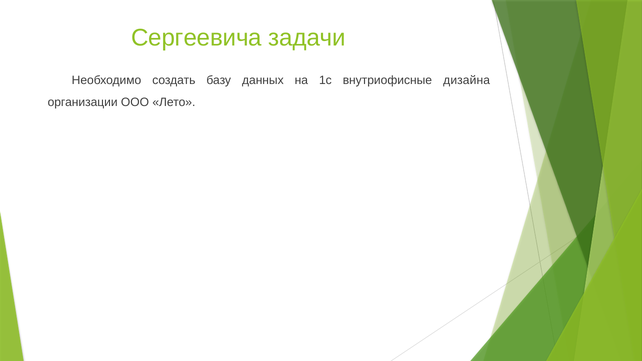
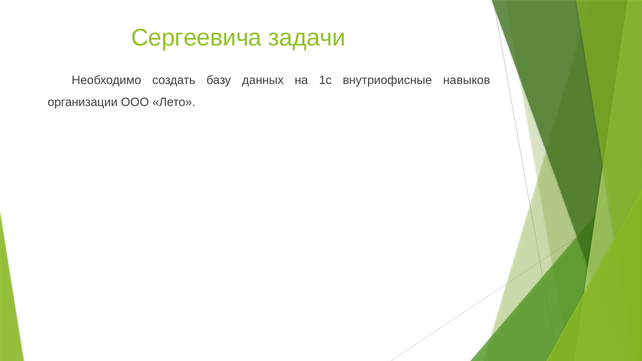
дизайна: дизайна -> навыков
